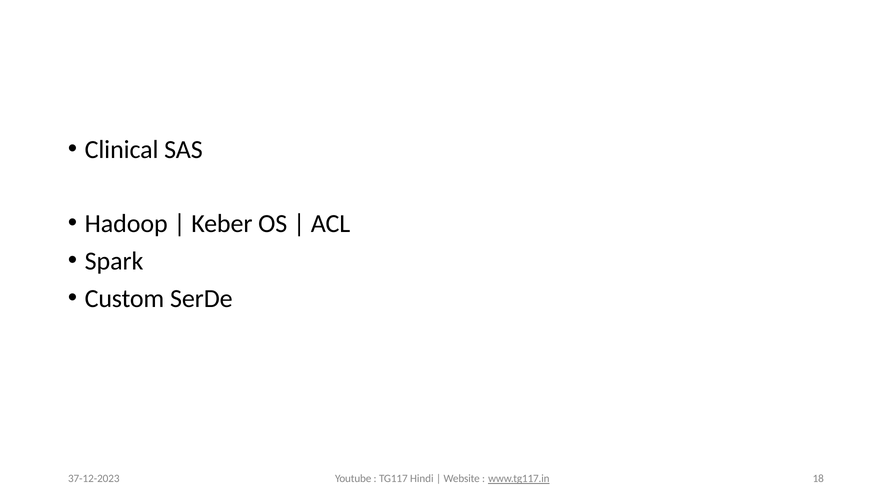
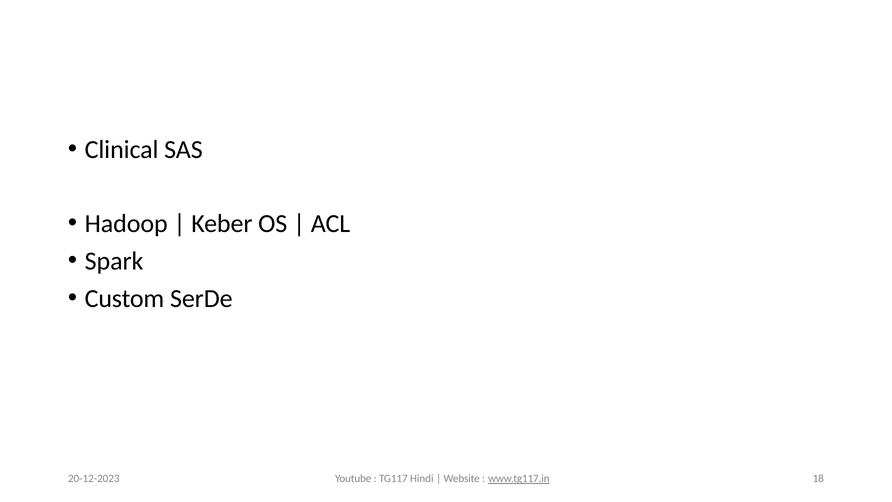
37-12-2023: 37-12-2023 -> 20-12-2023
